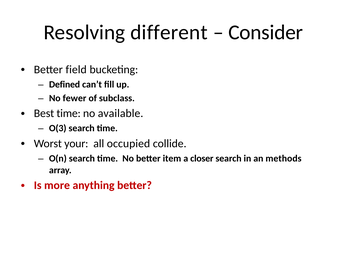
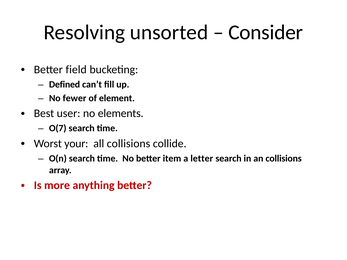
different: different -> unsorted
subclass: subclass -> element
Best time: time -> user
available: available -> elements
O(3: O(3 -> O(7
all occupied: occupied -> collisions
closer: closer -> letter
an methods: methods -> collisions
